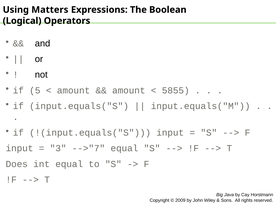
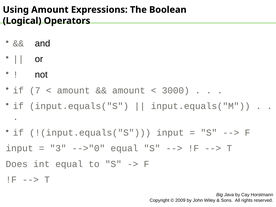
Using Matters: Matters -> Amount
5: 5 -> 7
5855: 5855 -> 3000
-->"7: -->"7 -> -->"0
